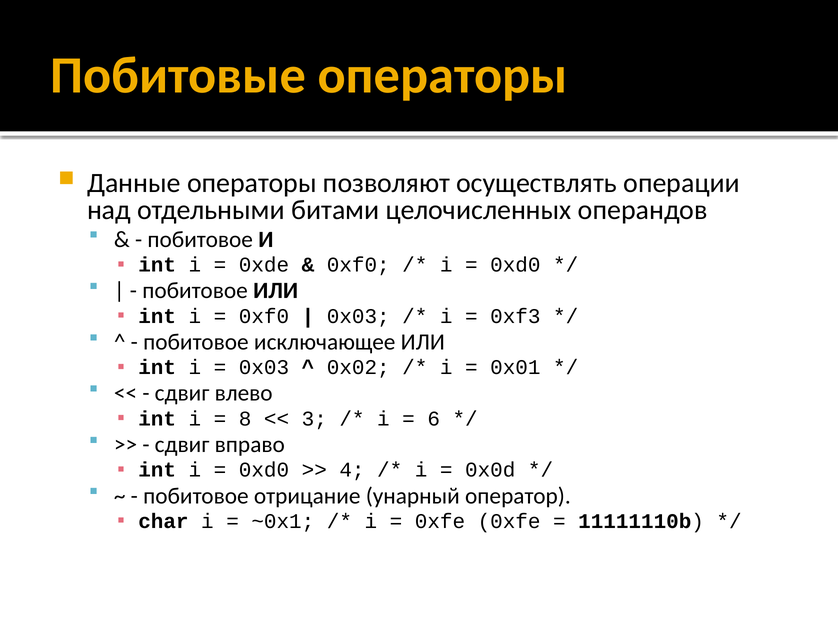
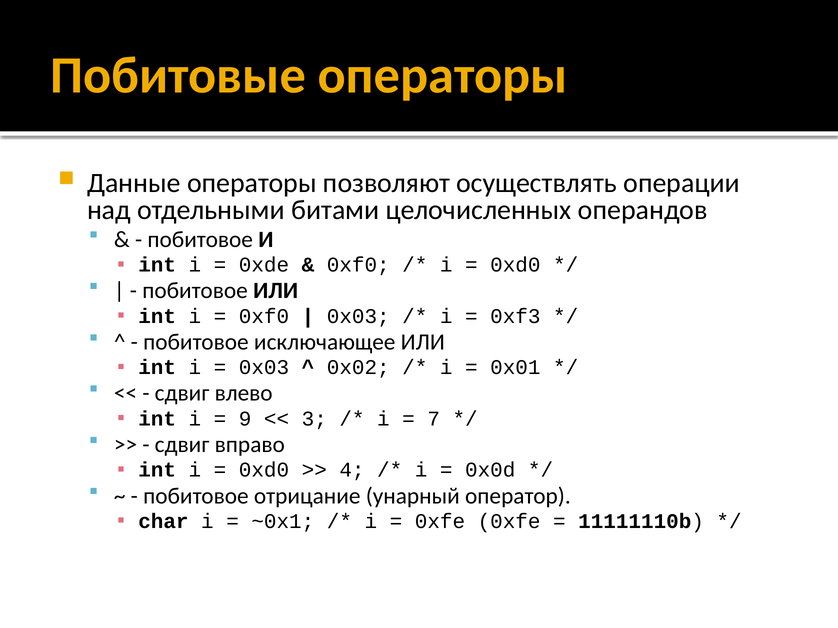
8: 8 -> 9
6: 6 -> 7
